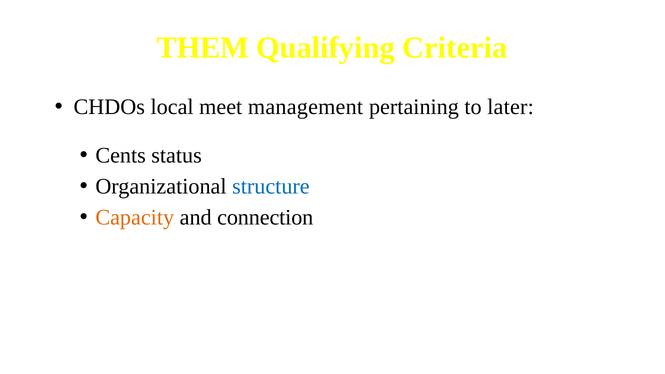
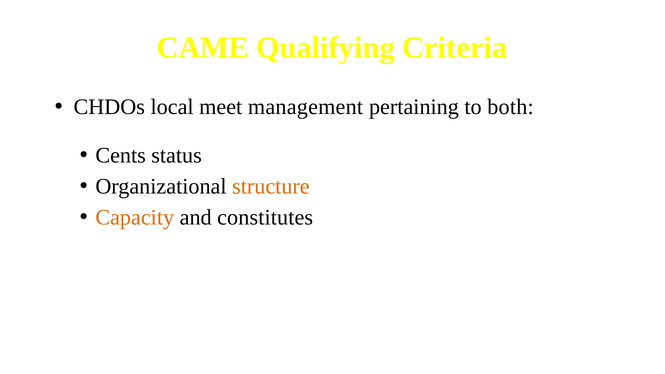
THEM: THEM -> CAME
later: later -> both
structure colour: blue -> orange
connection: connection -> constitutes
